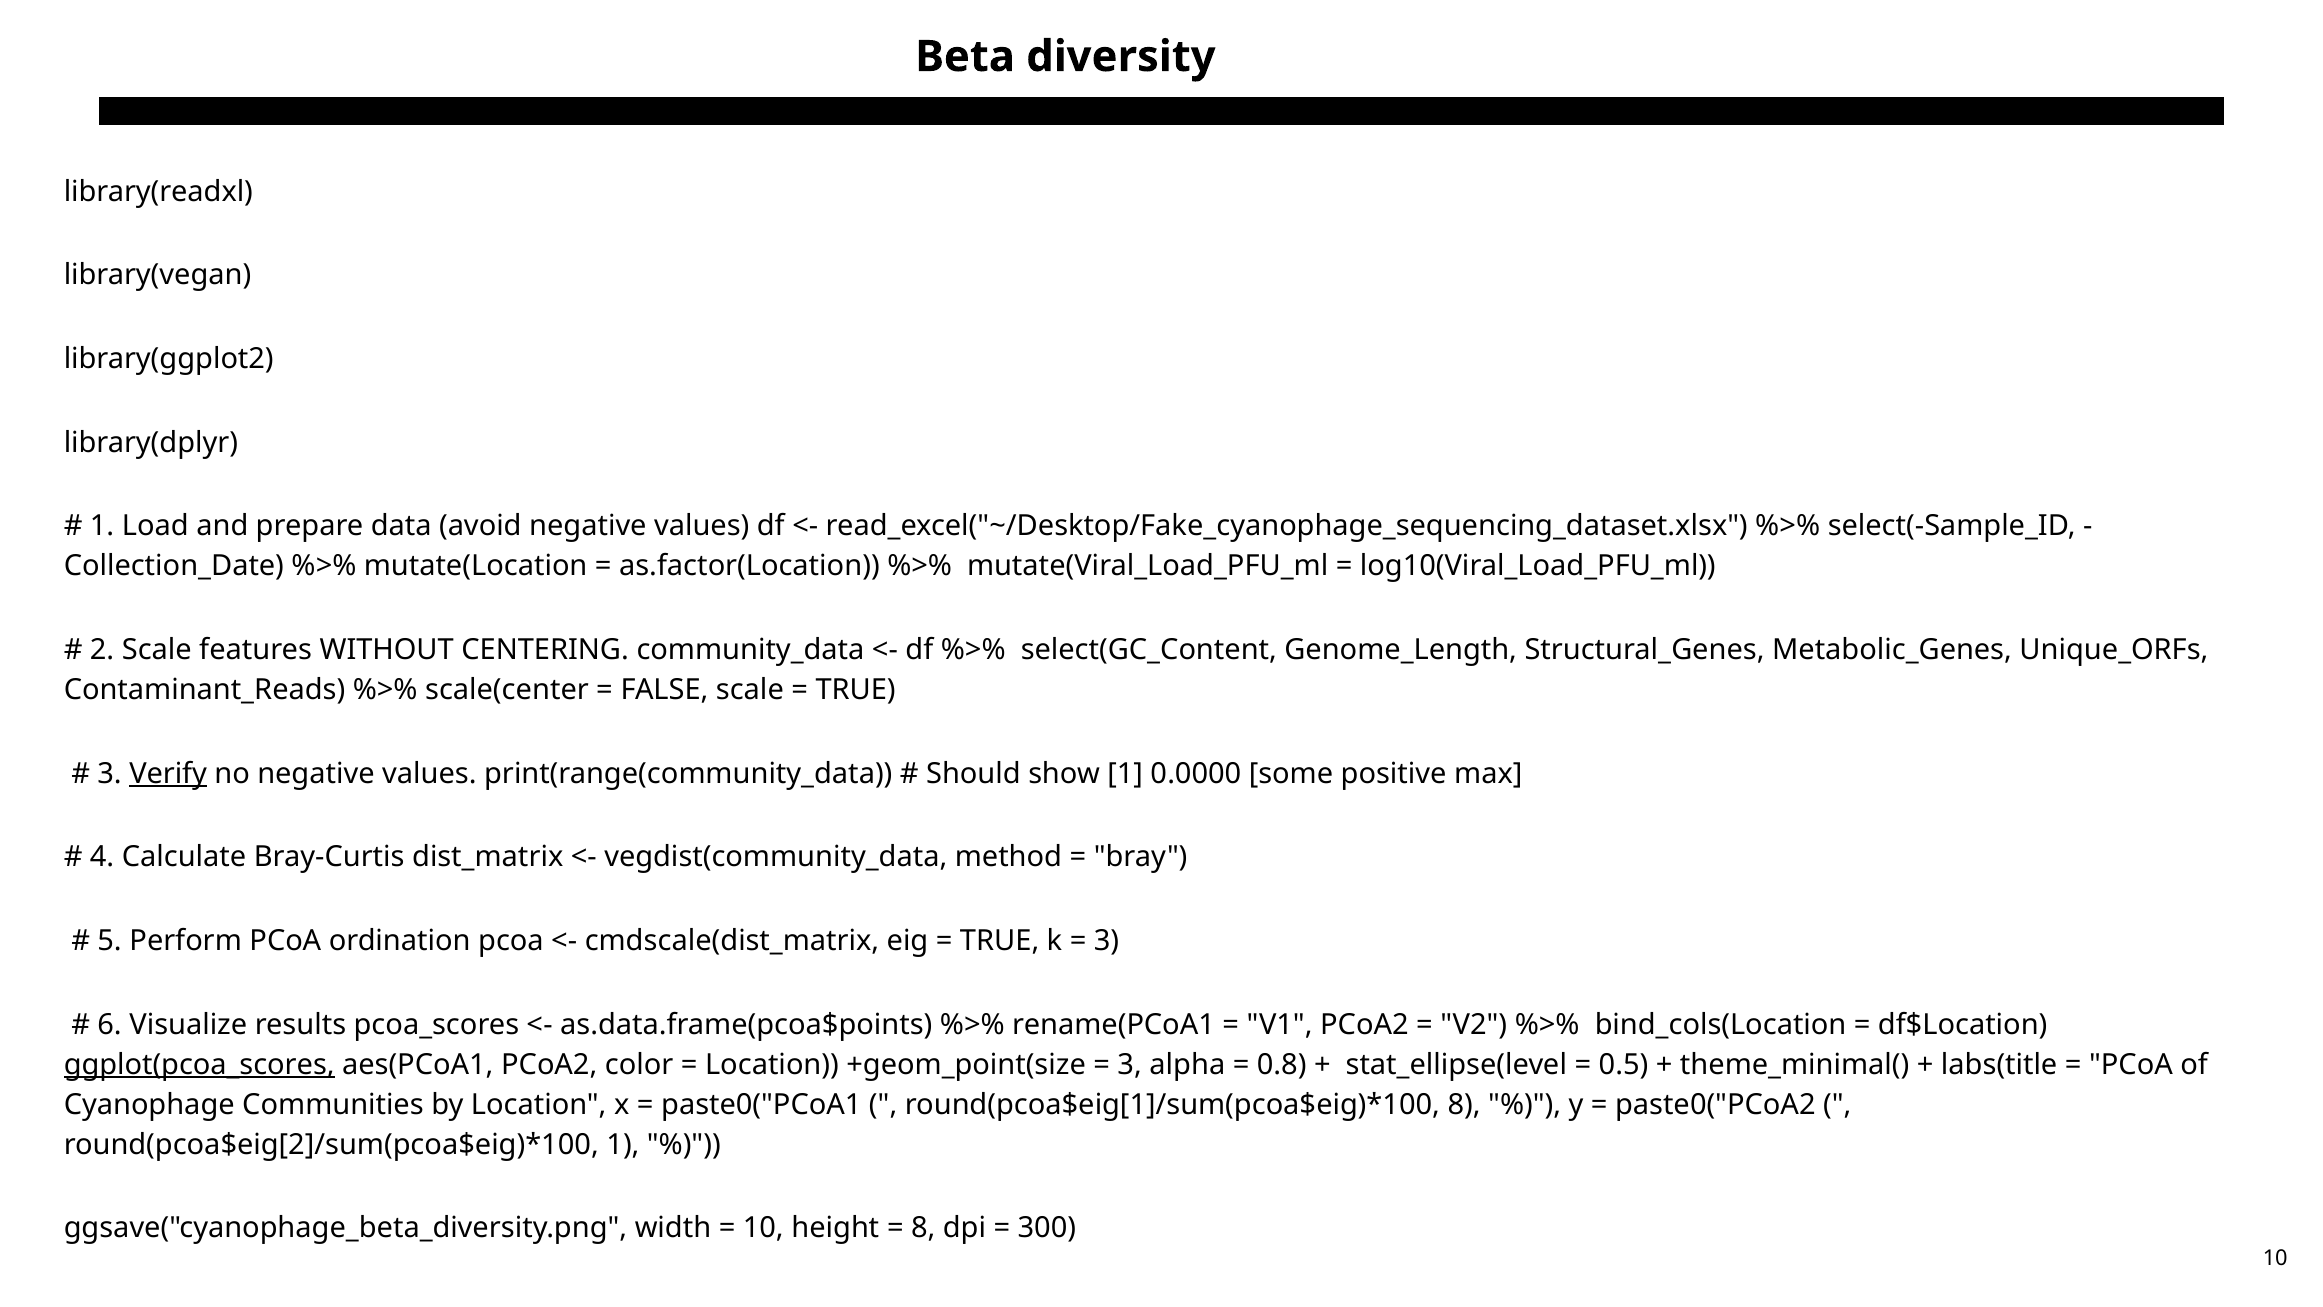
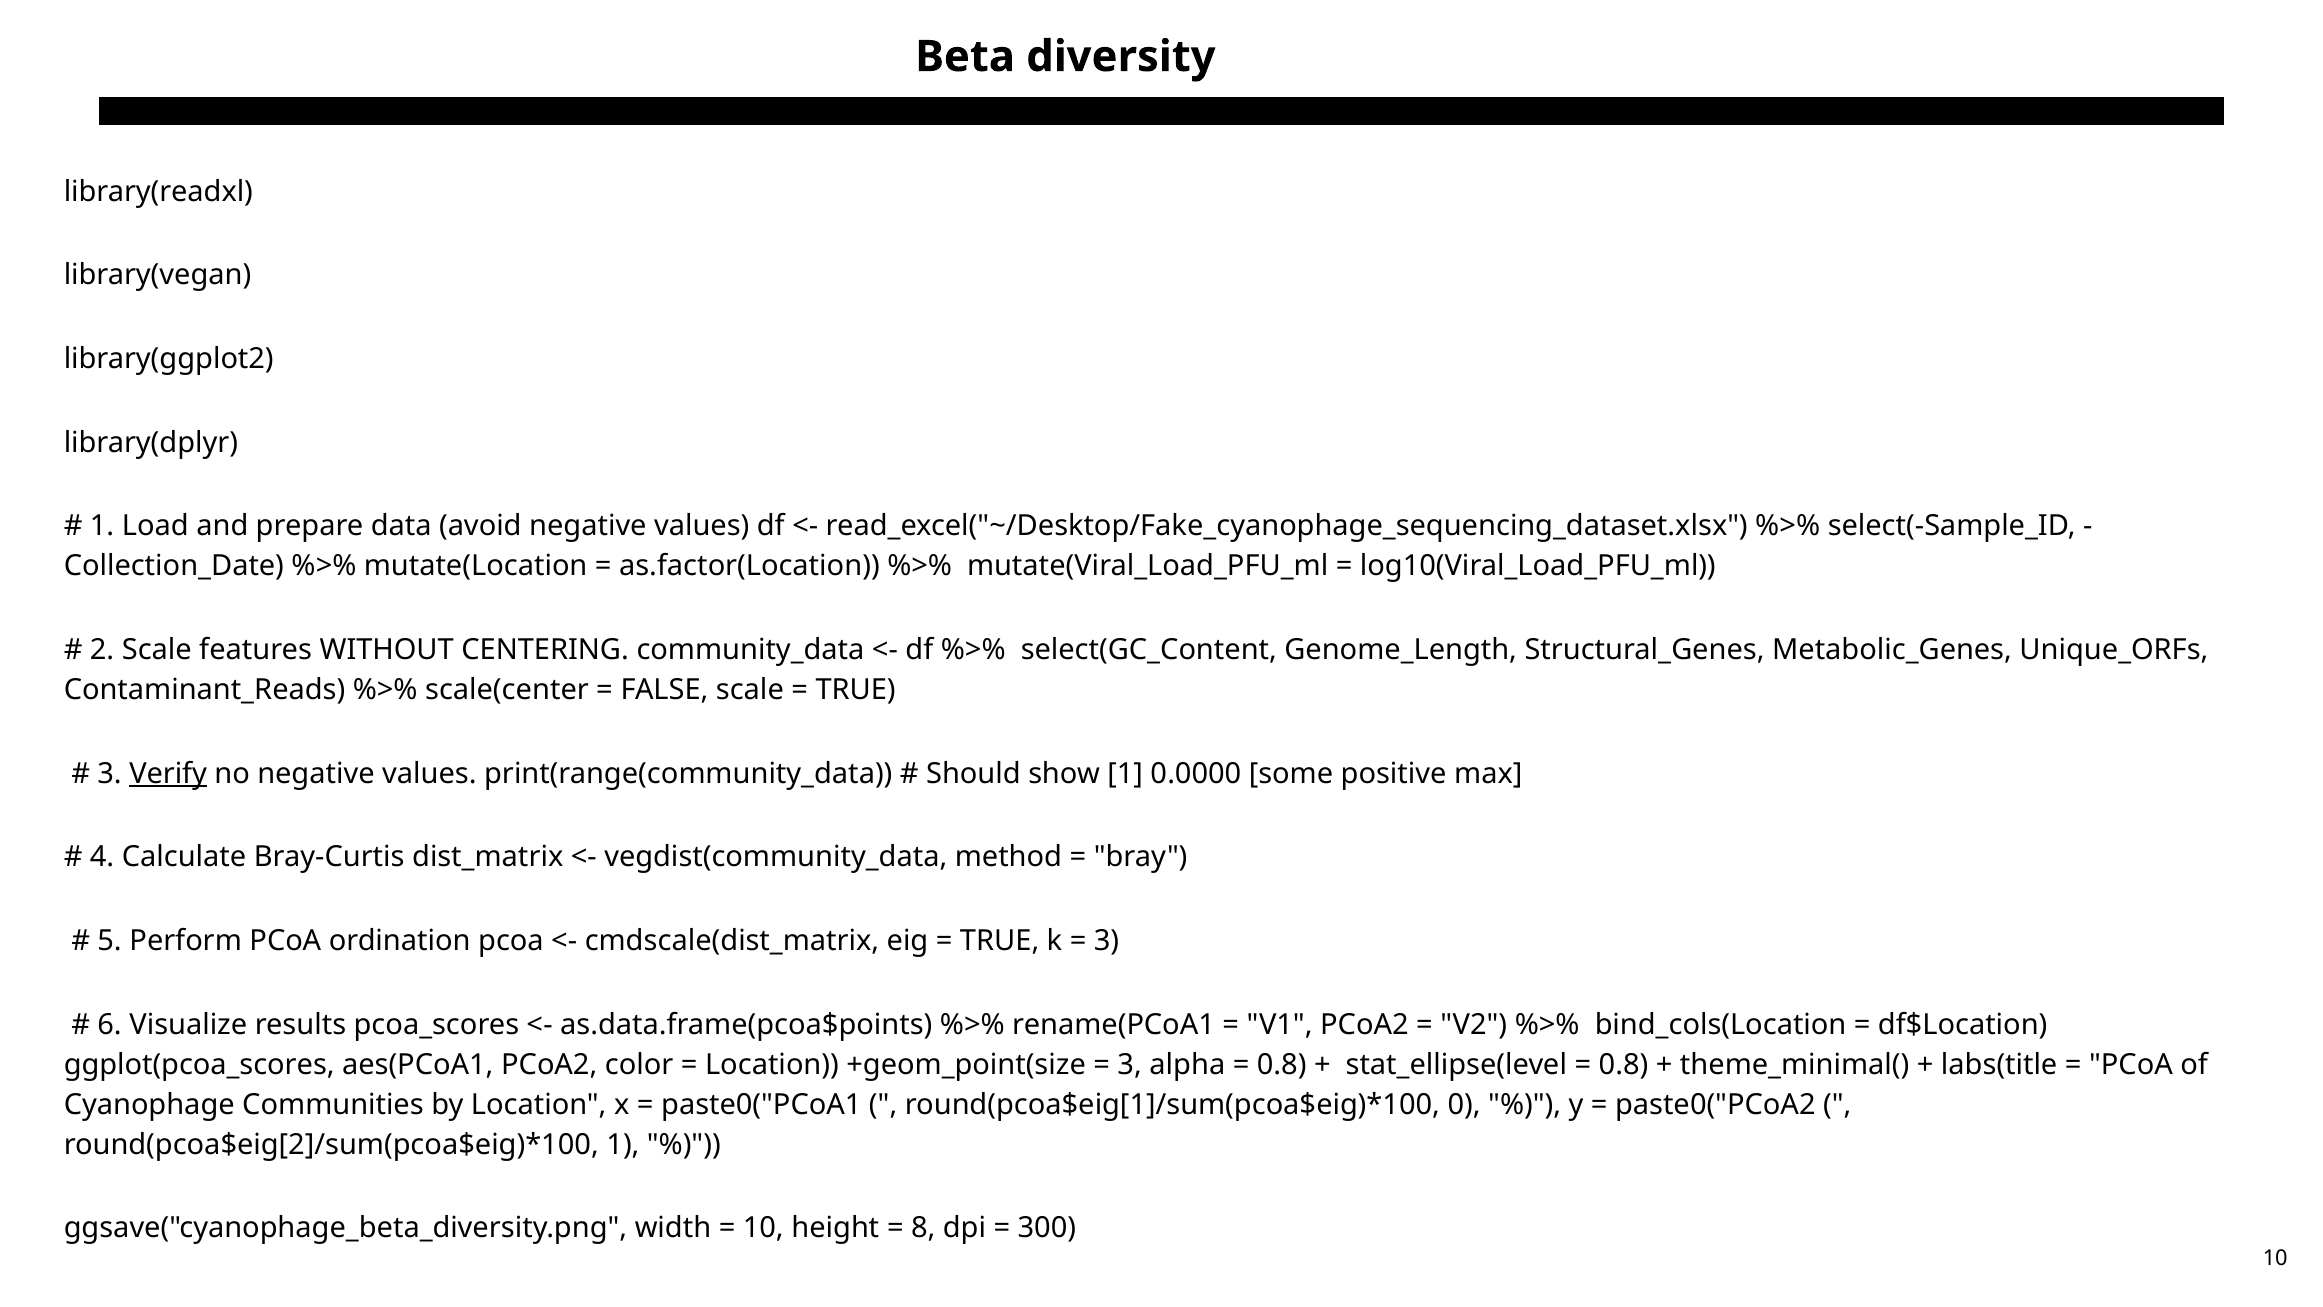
ggplot(pcoa_scores underline: present -> none
0.5 at (1623, 1064): 0.5 -> 0.8
8 at (1464, 1104): 8 -> 0
